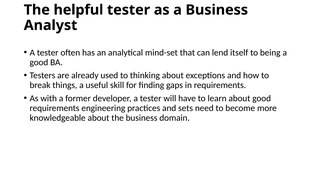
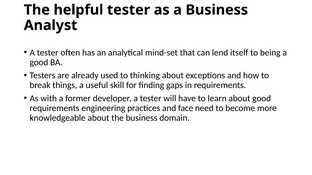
sets: sets -> face
